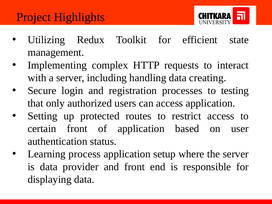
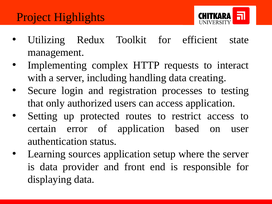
certain front: front -> error
process: process -> sources
